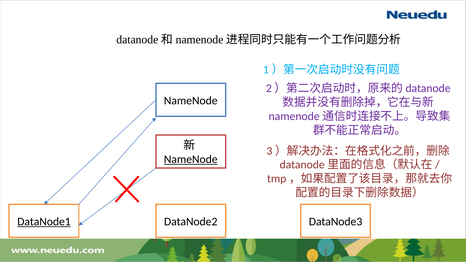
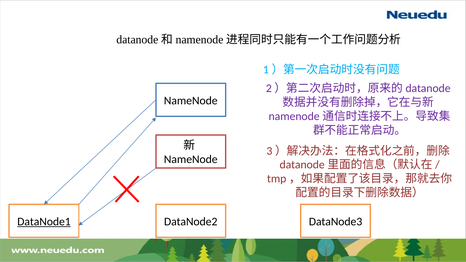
NameNode at (191, 159) underline: present -> none
